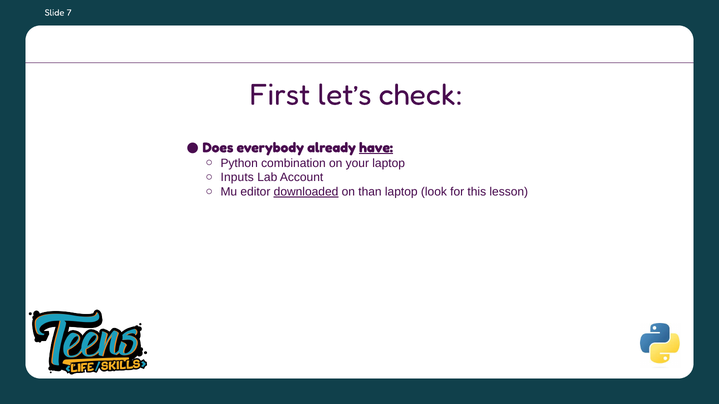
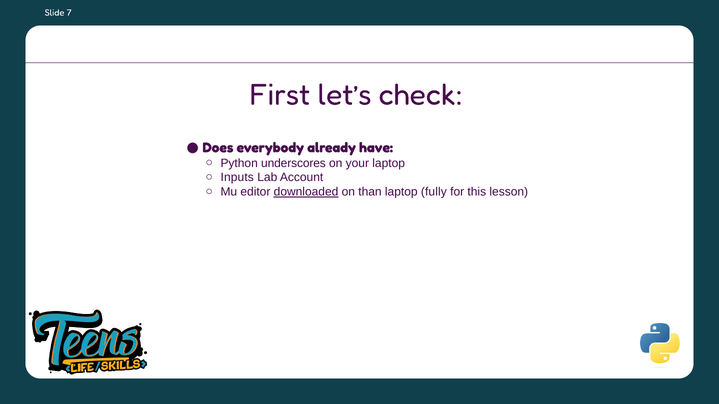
have underline: present -> none
combination: combination -> underscores
look: look -> fully
